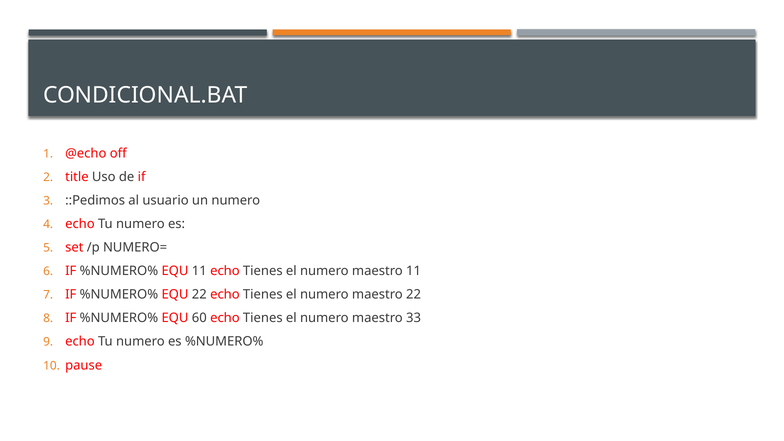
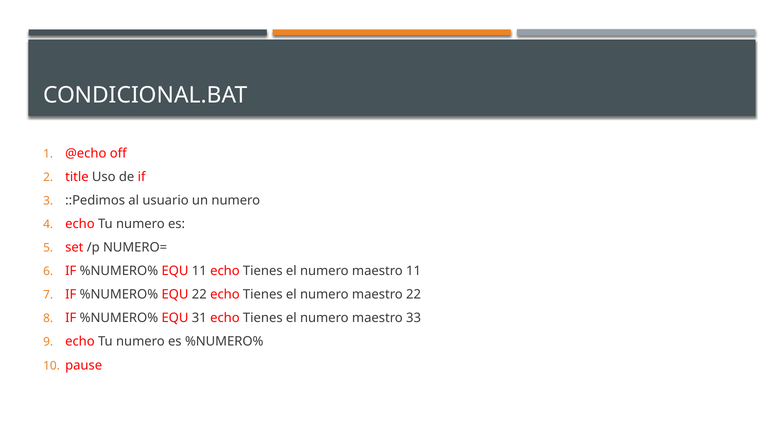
60: 60 -> 31
